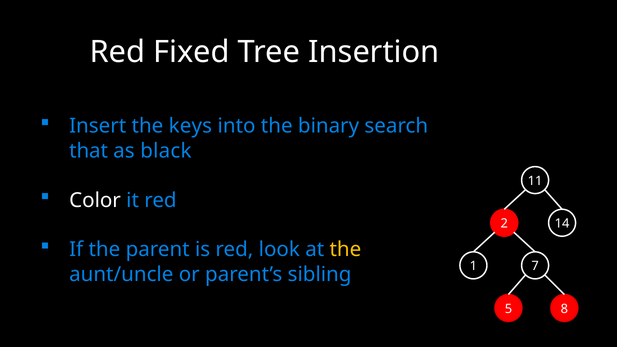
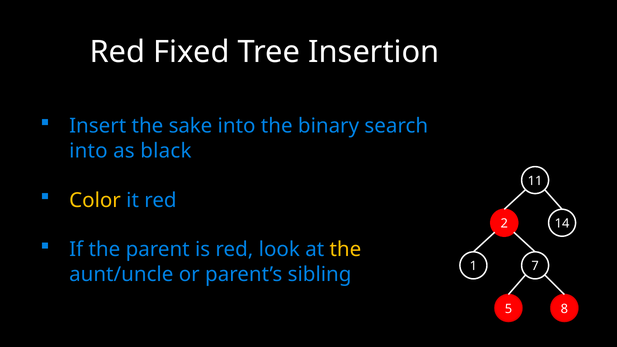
keys: keys -> sake
that at (89, 151): that -> into
Color colour: white -> yellow
